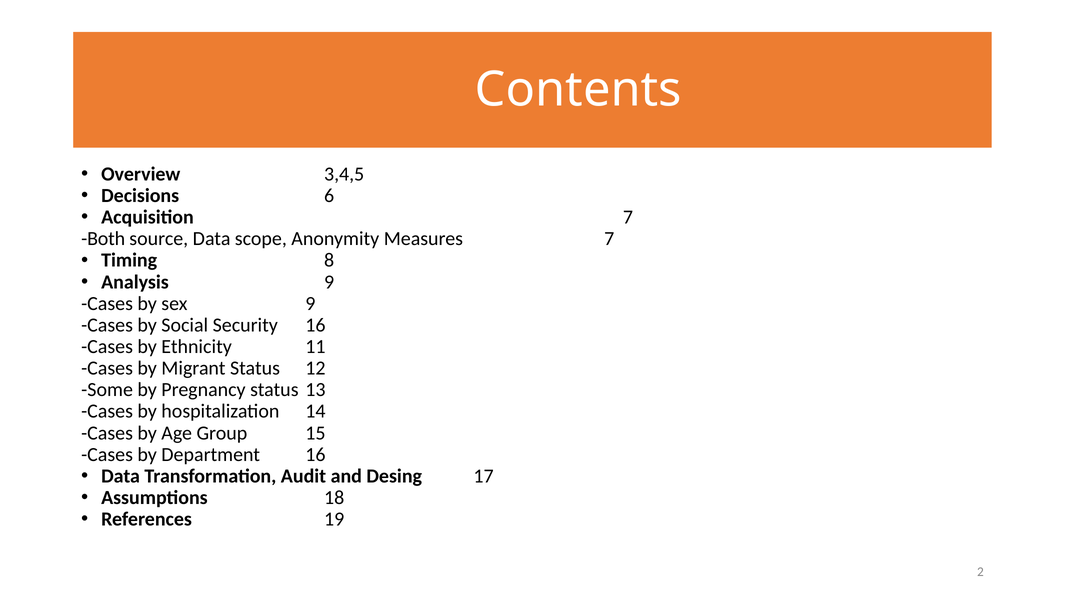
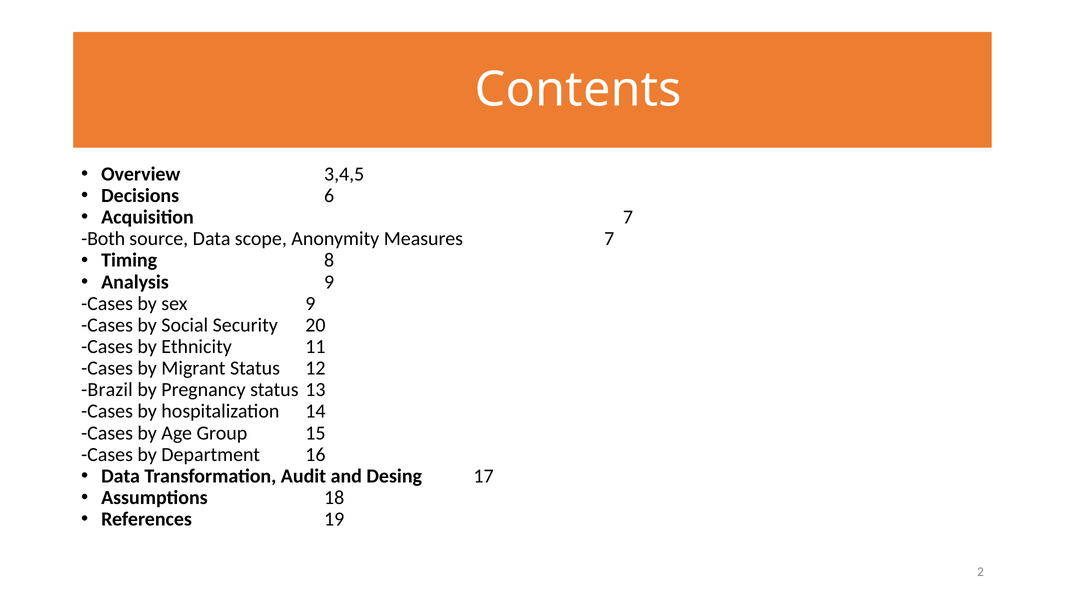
Security 16: 16 -> 20
Some: Some -> Brazil
